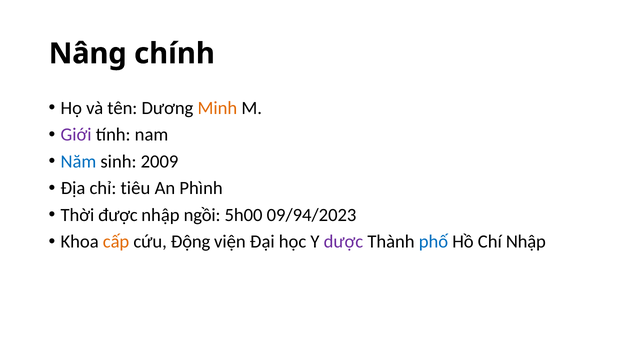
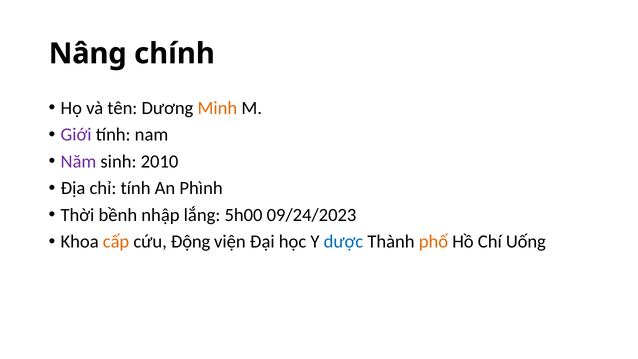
Năm colour: blue -> purple
2009: 2009 -> 2010
chỉ tiêu: tiêu -> tính
được: được -> bềnh
ngồi: ngồi -> lắng
09/94/2023: 09/94/2023 -> 09/24/2023
dược colour: purple -> blue
phố colour: blue -> orange
Chí Nhập: Nhập -> Uống
